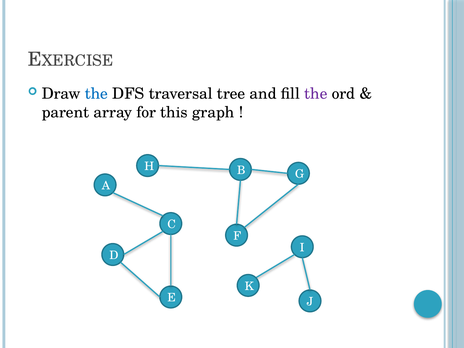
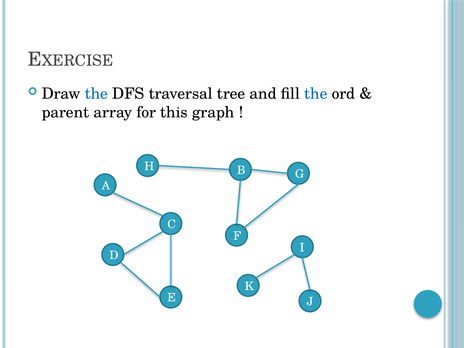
the at (316, 94) colour: purple -> blue
